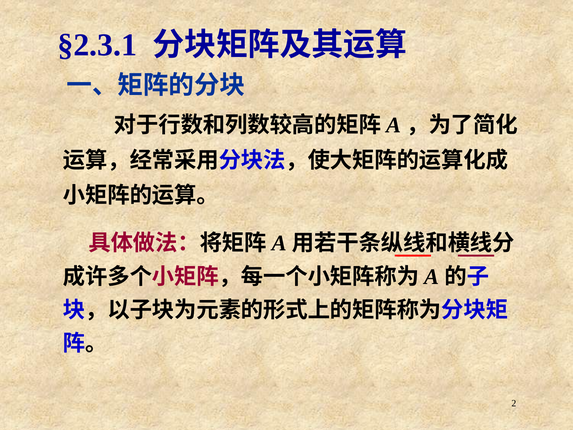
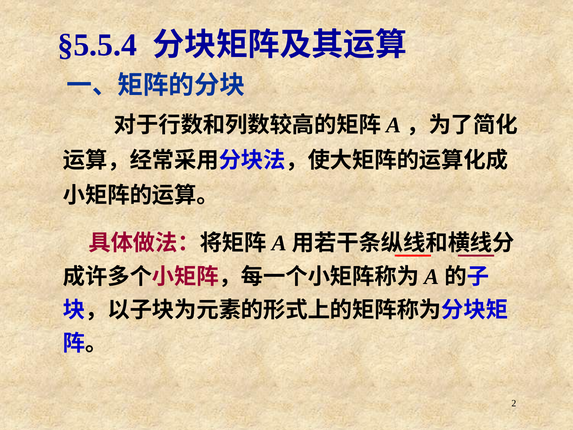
§2.3.1: §2.3.1 -> §5.5.4
